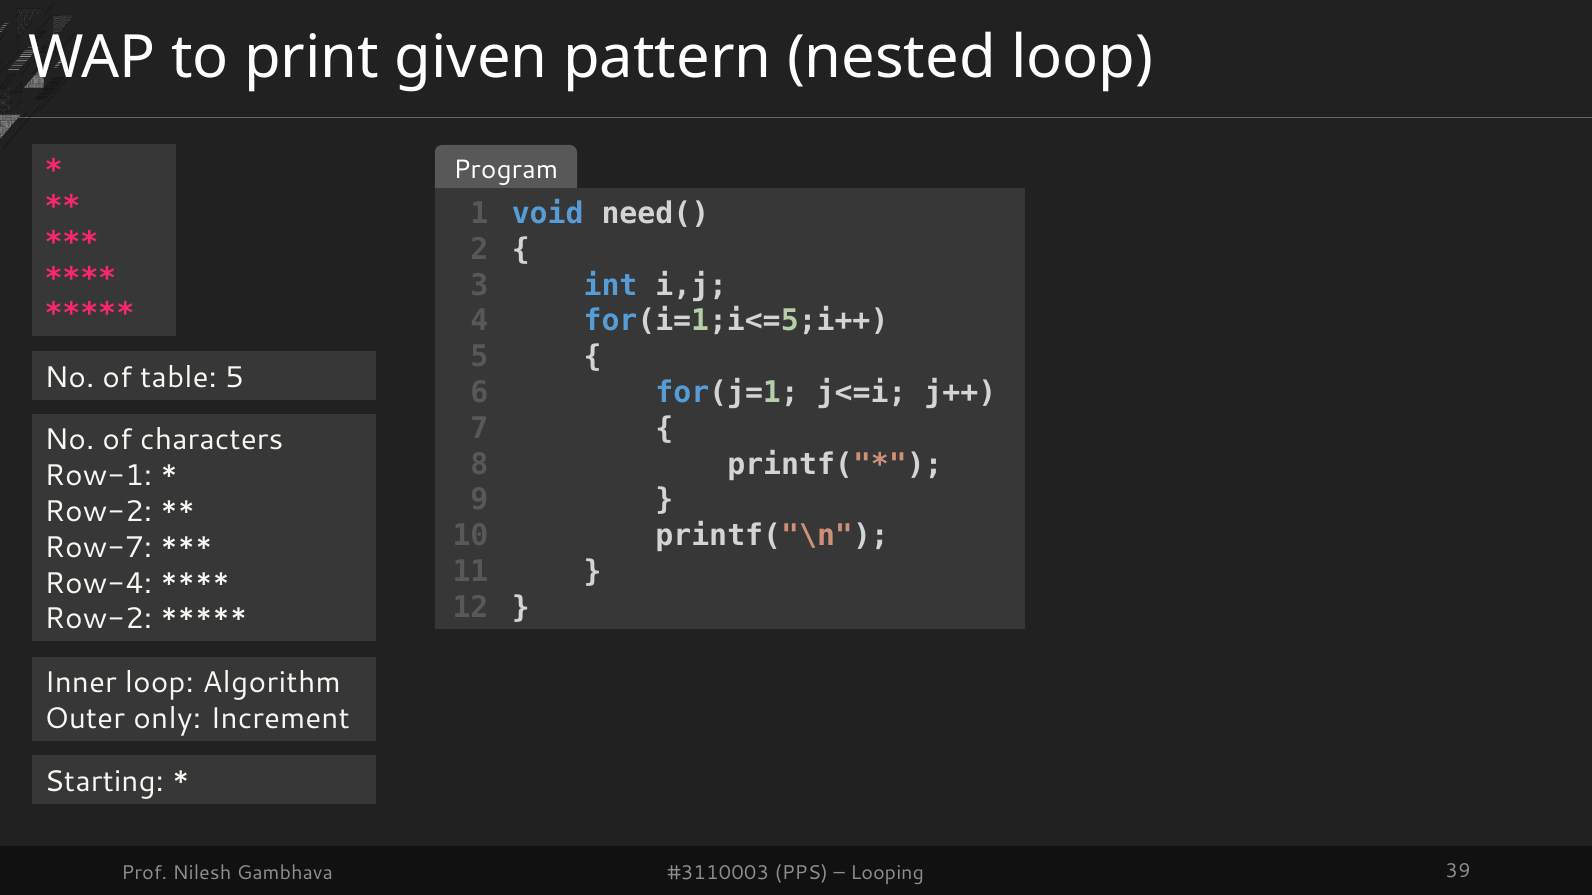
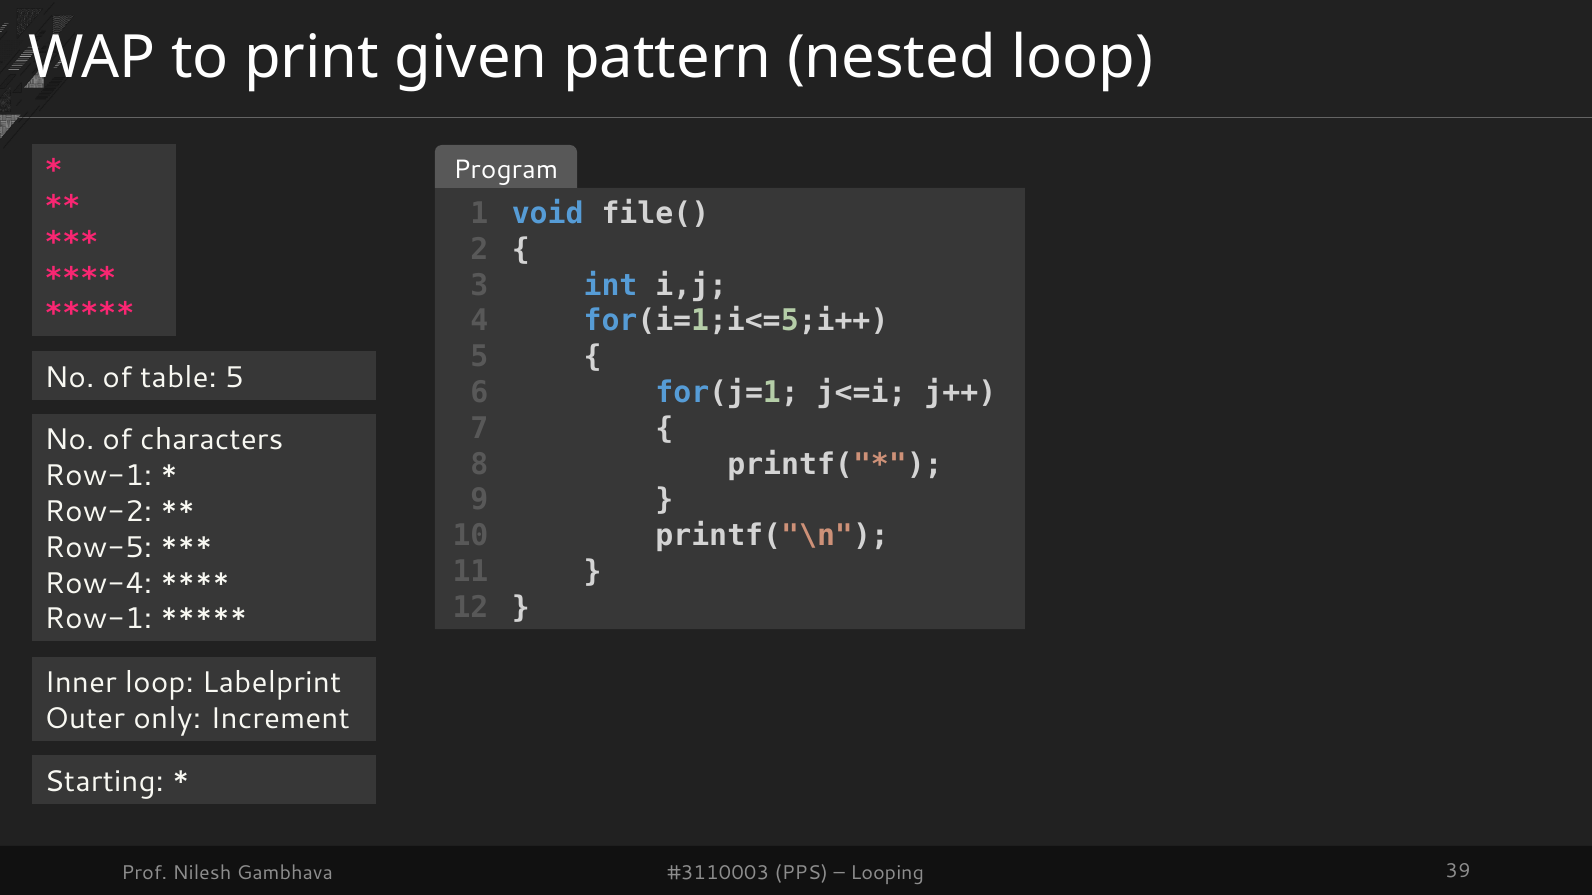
need(: need( -> file(
Row-7: Row-7 -> Row-5
Row-2 at (98, 619): Row-2 -> Row-1
Algorithm: Algorithm -> Labelprint
